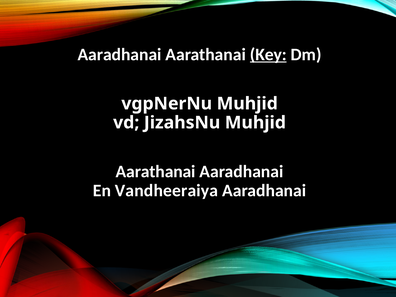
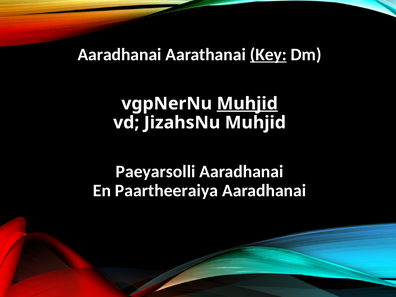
Muhjid at (247, 104) underline: none -> present
Aarathanai at (156, 172): Aarathanai -> Paeyarsolli
Vandheeraiya: Vandheeraiya -> Paartheeraiya
